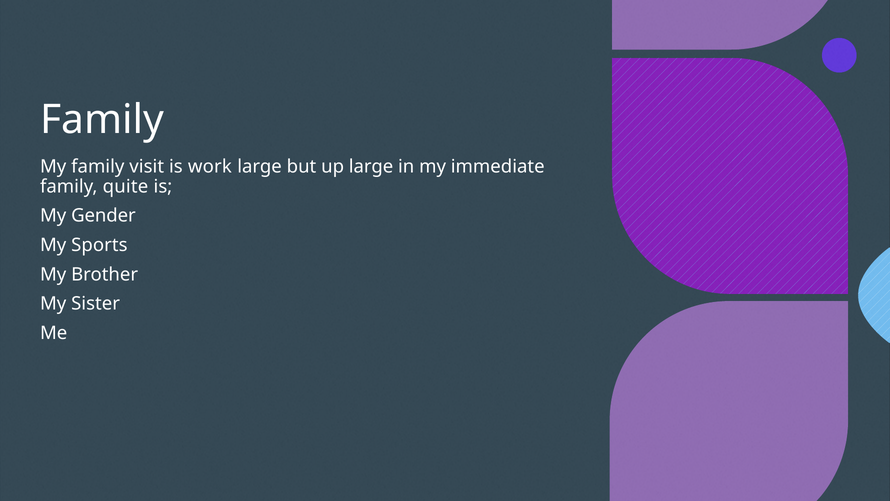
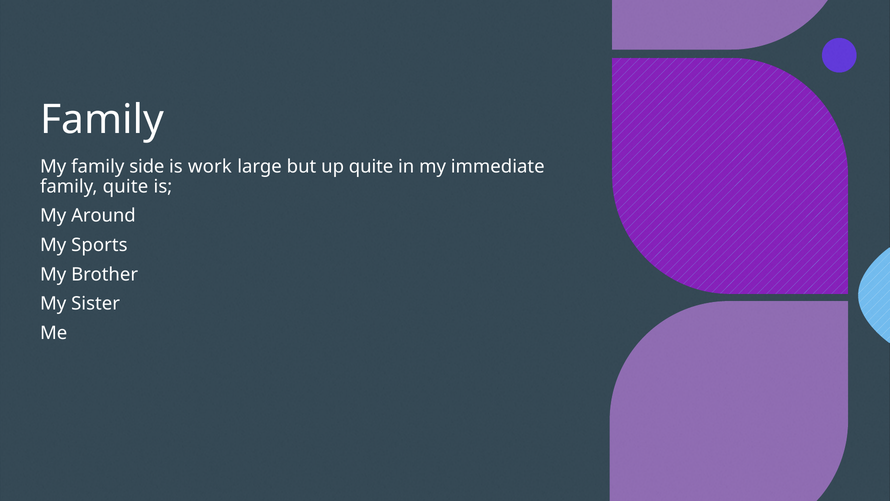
visit: visit -> side
up large: large -> quite
Gender: Gender -> Around
